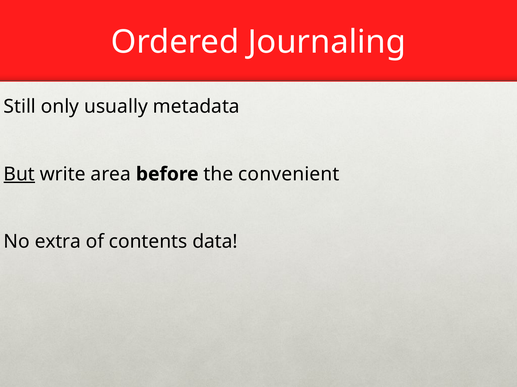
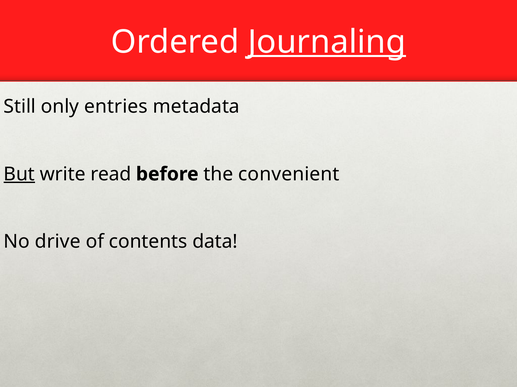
Journaling underline: none -> present
usually: usually -> entries
area: area -> read
extra: extra -> drive
